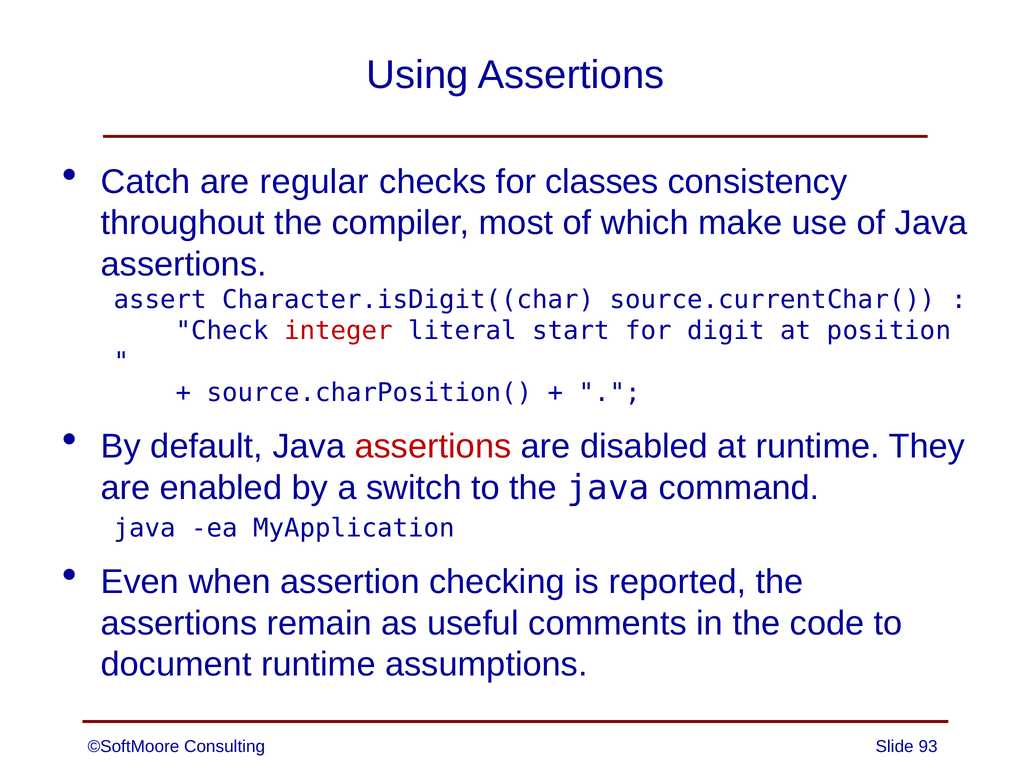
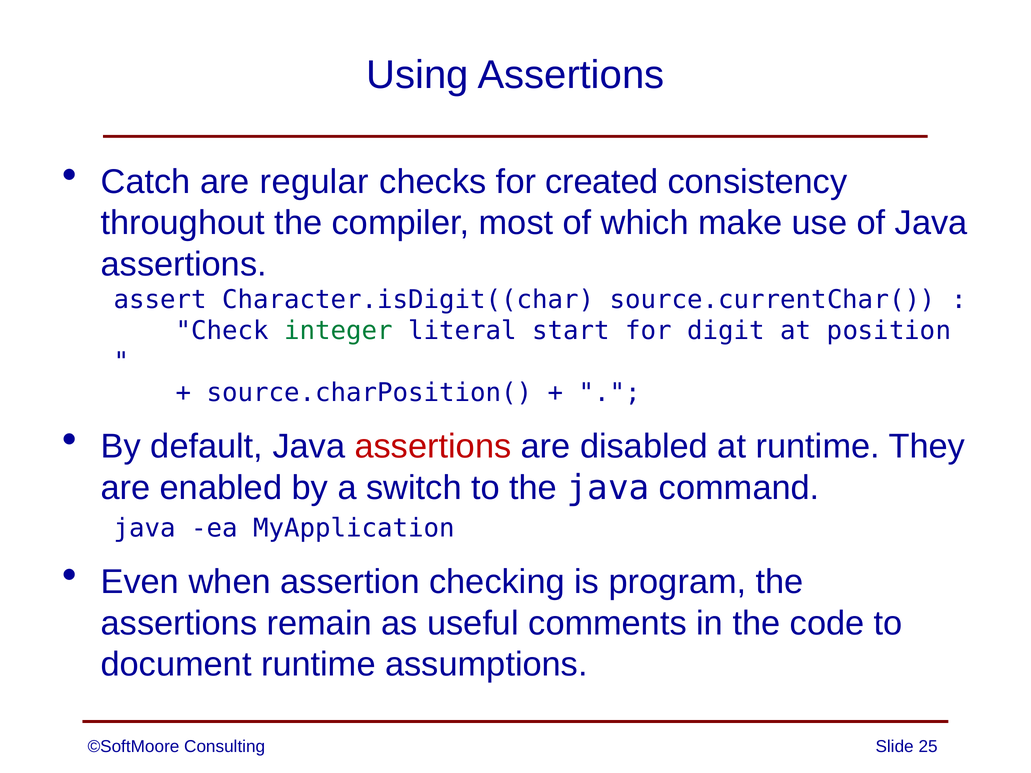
classes: classes -> created
integer colour: red -> green
reported: reported -> program
93: 93 -> 25
